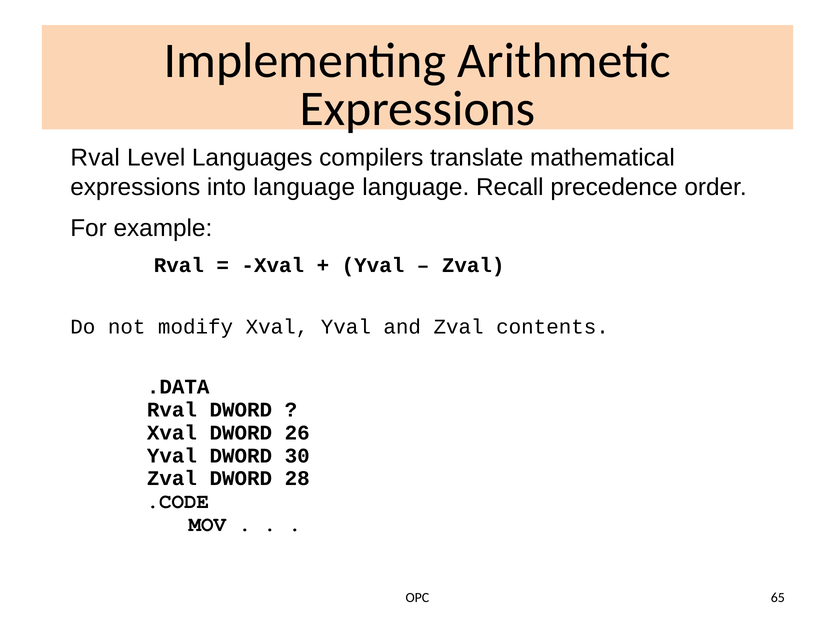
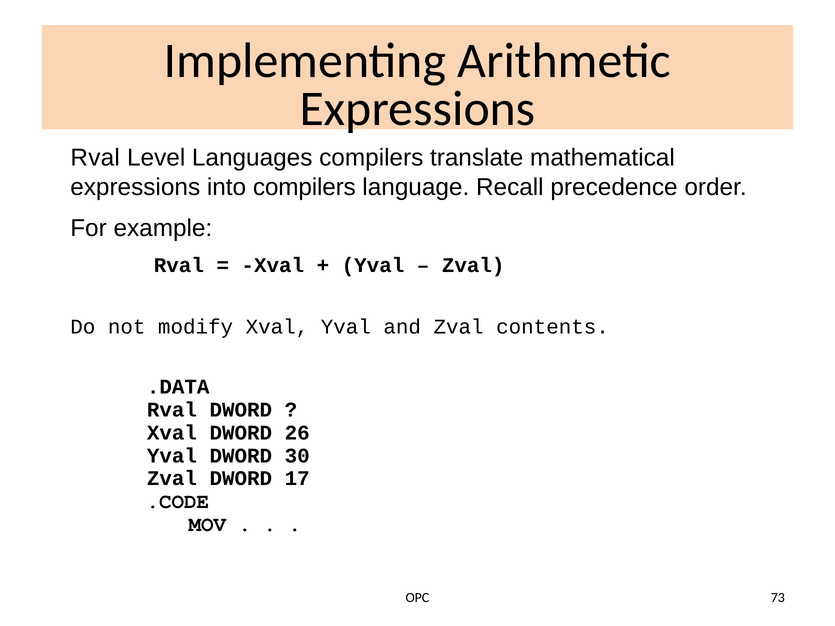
into language: language -> compilers
28: 28 -> 17
65: 65 -> 73
